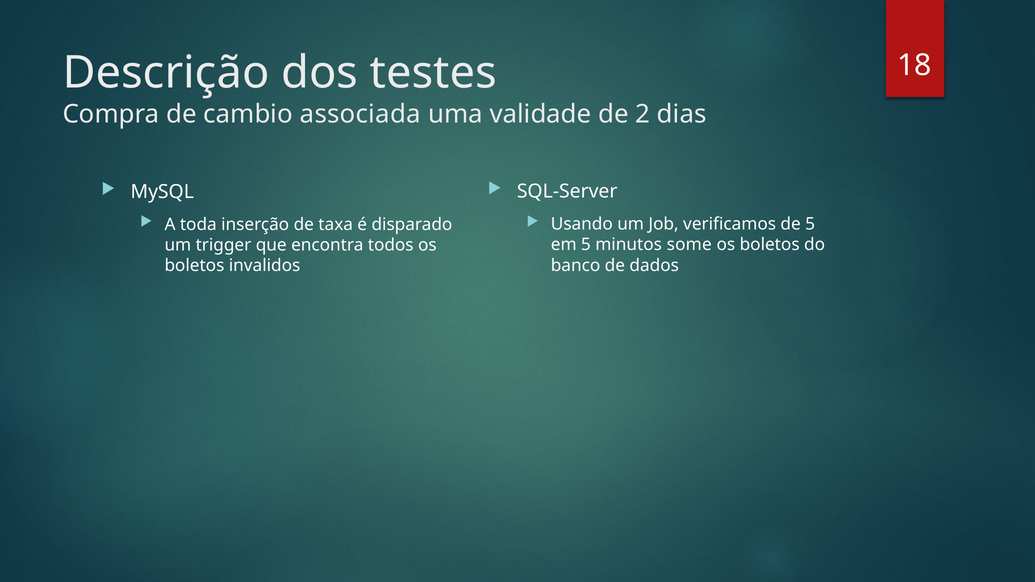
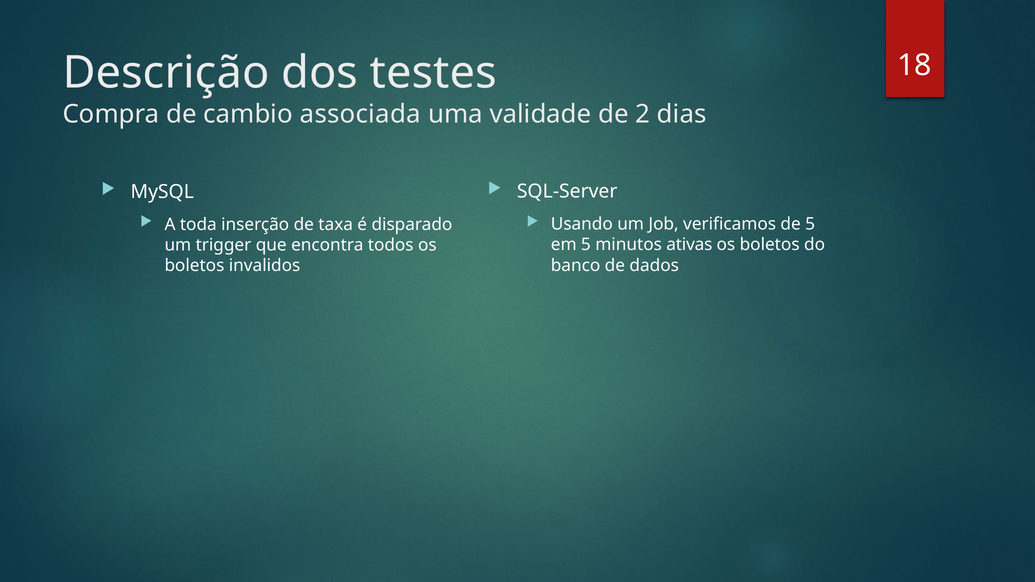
some: some -> ativas
